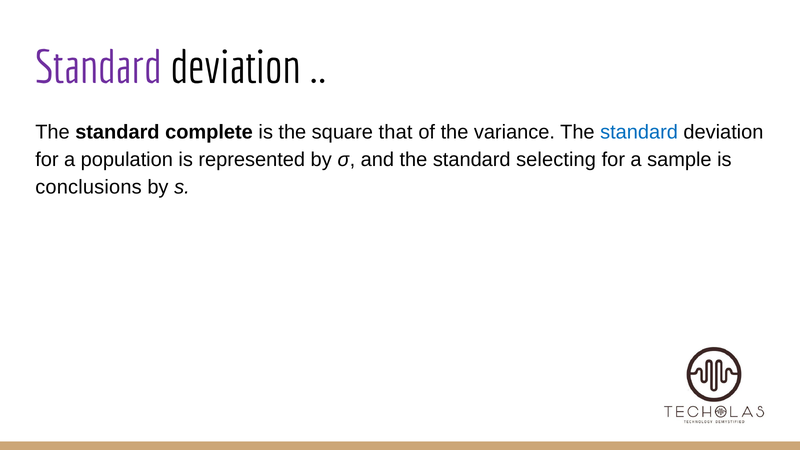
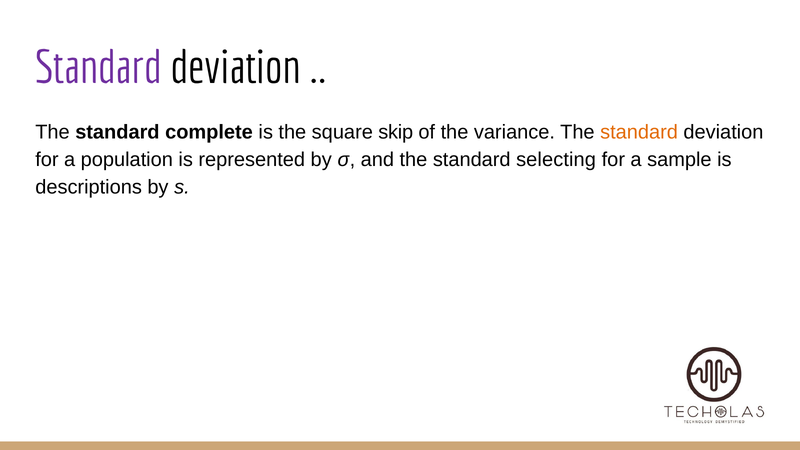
that: that -> skip
standard at (639, 132) colour: blue -> orange
conclusions: conclusions -> descriptions
